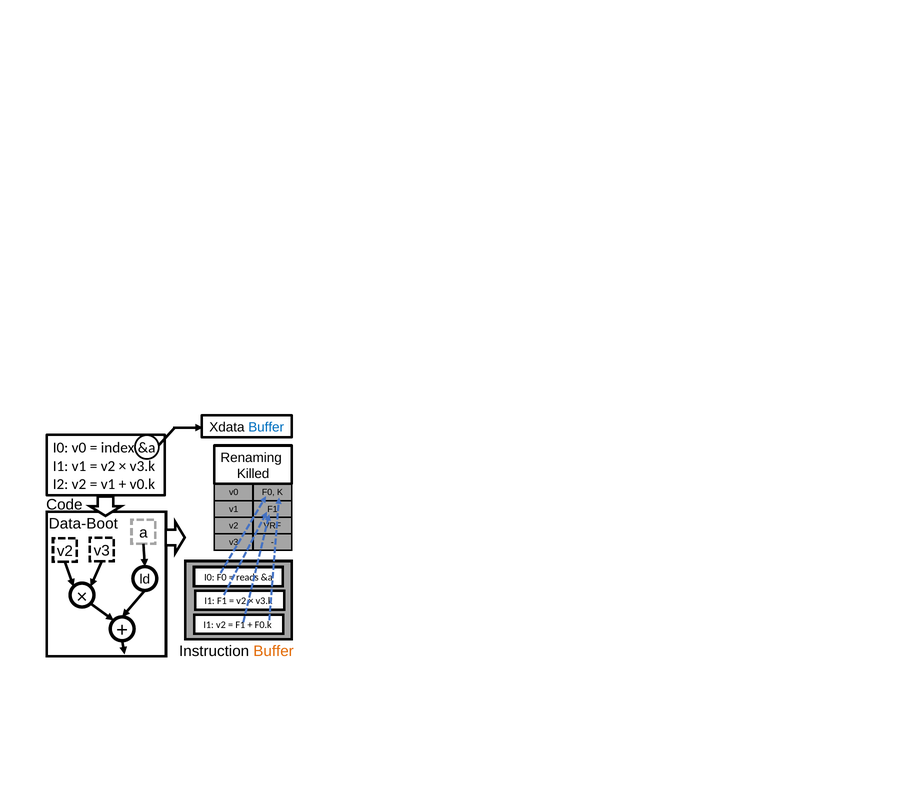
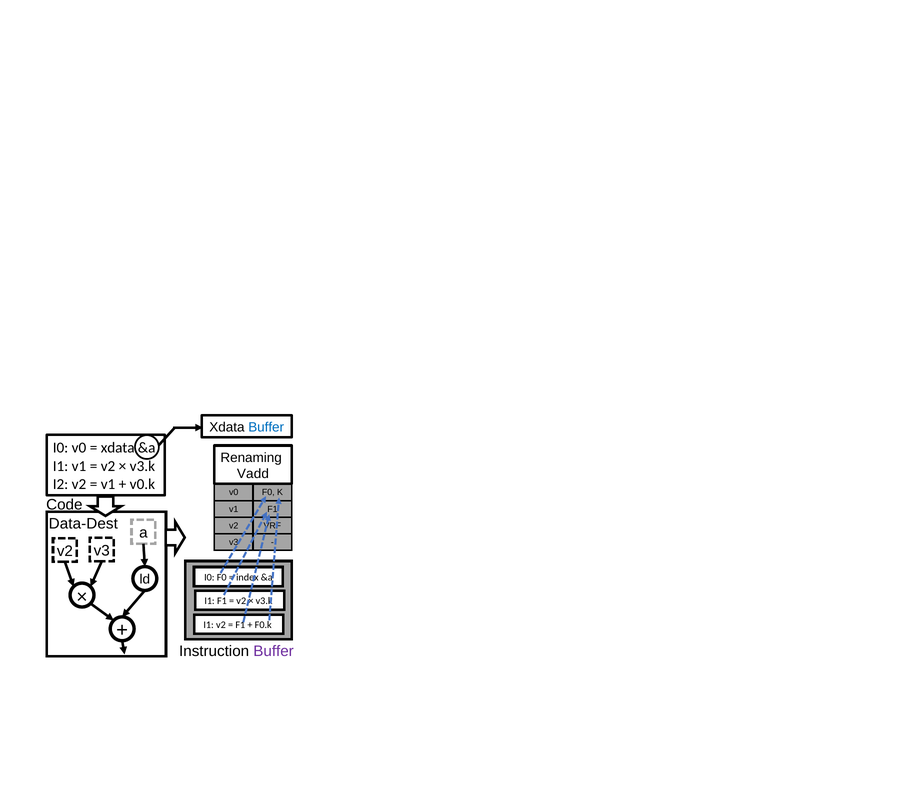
index at (118, 448): index -> xdata
Killed: Killed -> Vadd
Data-Boot: Data-Boot -> Data-Dest
reads: reads -> index
Buffer at (274, 651) colour: orange -> purple
